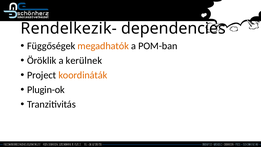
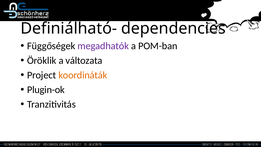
Rendelkezik-: Rendelkezik- -> Definiálható-
megadhatók colour: orange -> purple
kerülnek: kerülnek -> változata
